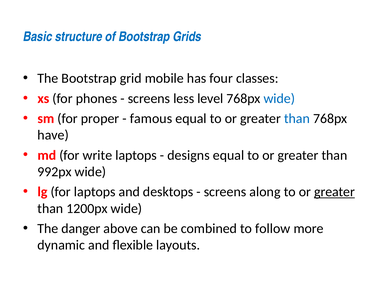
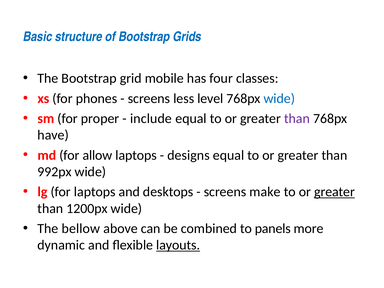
famous: famous -> include
than at (297, 119) colour: blue -> purple
write: write -> allow
along: along -> make
danger: danger -> bellow
follow: follow -> panels
layouts underline: none -> present
